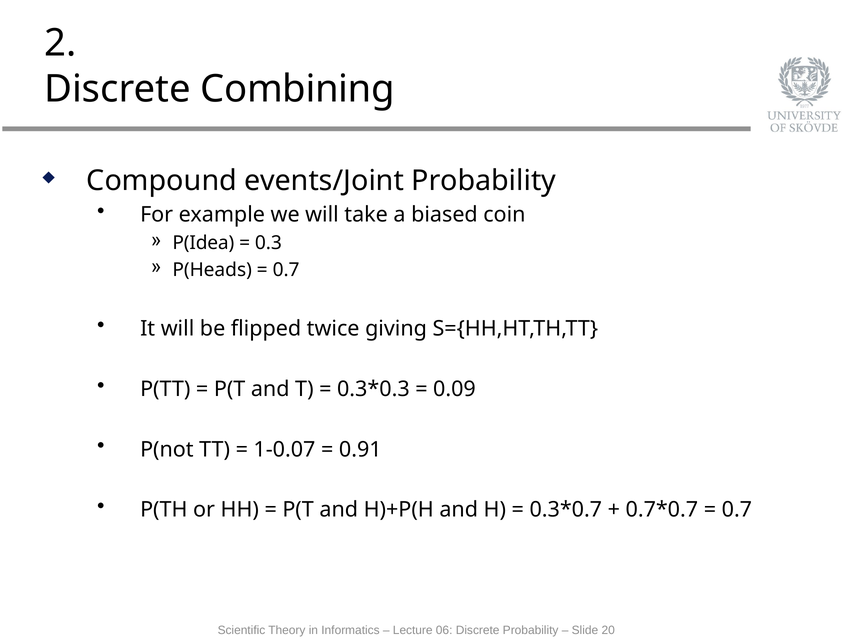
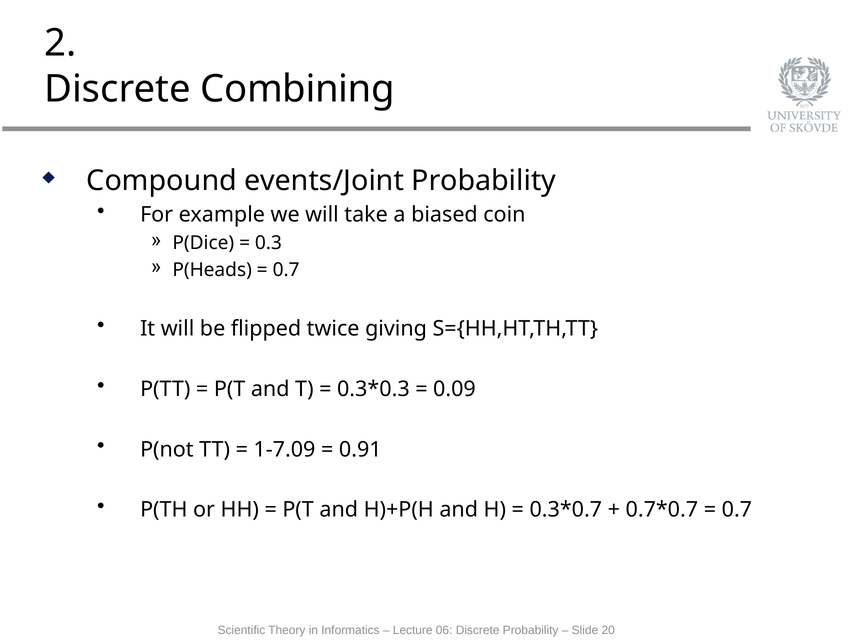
P(Idea: P(Idea -> P(Dice
1-0.07: 1-0.07 -> 1-7.09
